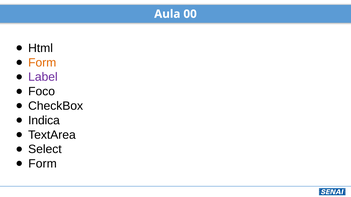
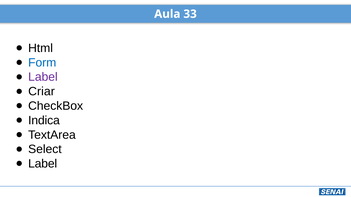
00: 00 -> 33
Form at (42, 63) colour: orange -> blue
Foco: Foco -> Criar
Form at (43, 164): Form -> Label
